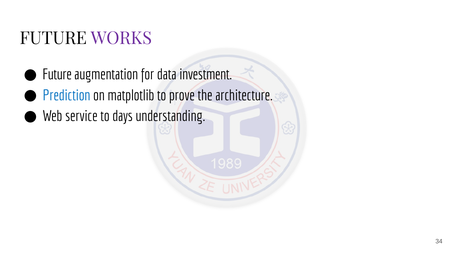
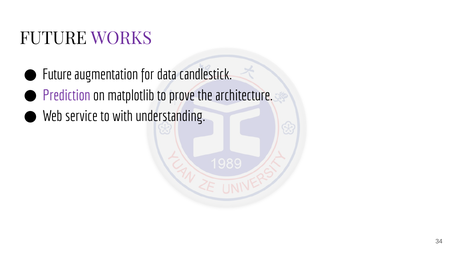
investment: investment -> candlestick
Prediction colour: blue -> purple
days: days -> with
